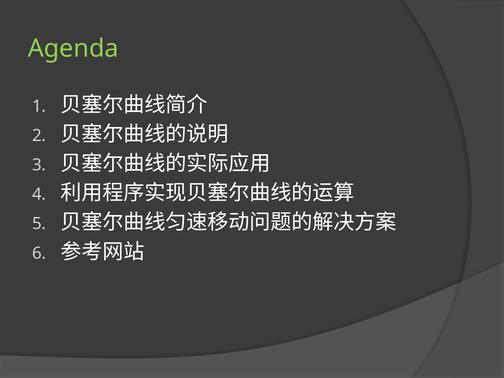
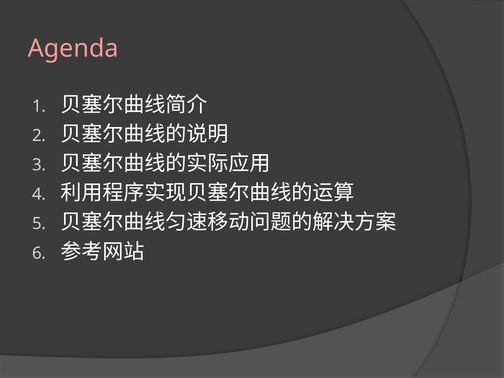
Agenda colour: light green -> pink
